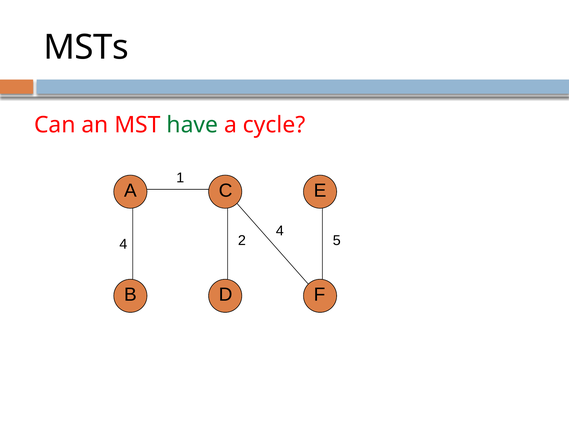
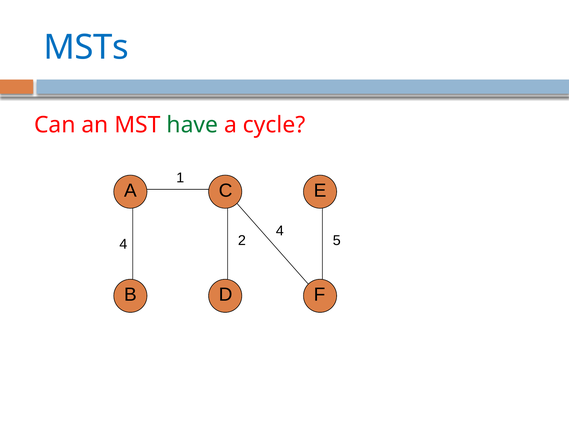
MSTs colour: black -> blue
